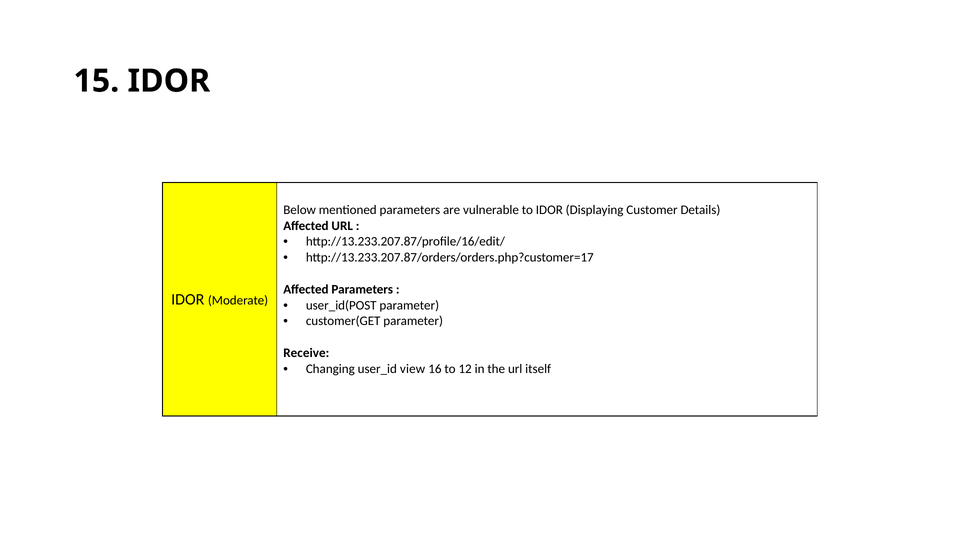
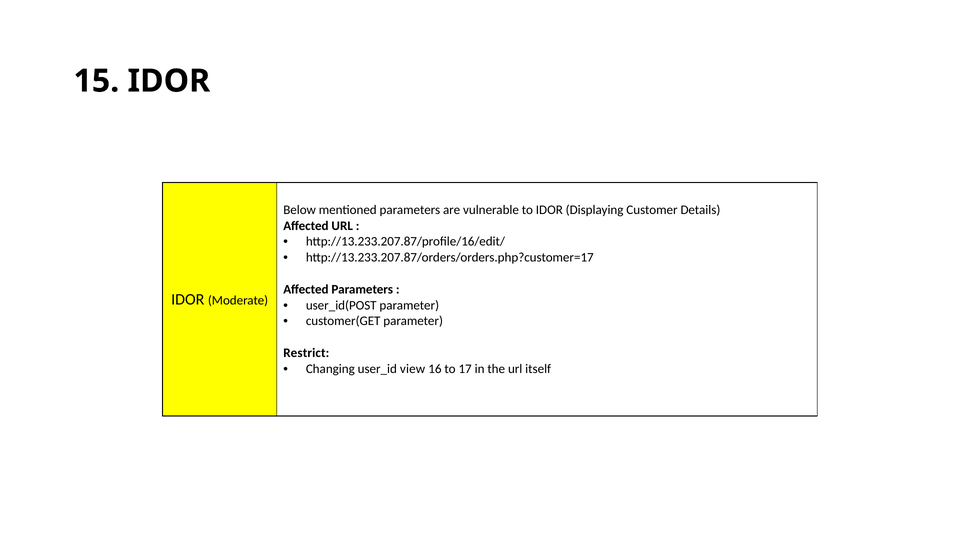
Receive: Receive -> Restrict
12: 12 -> 17
